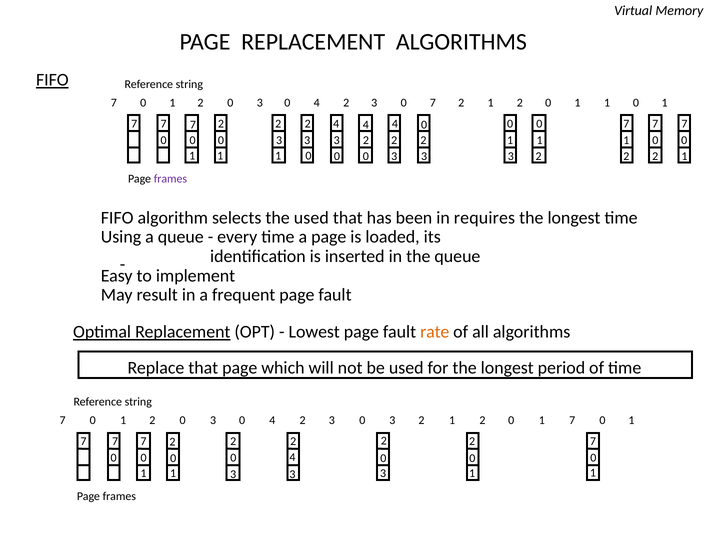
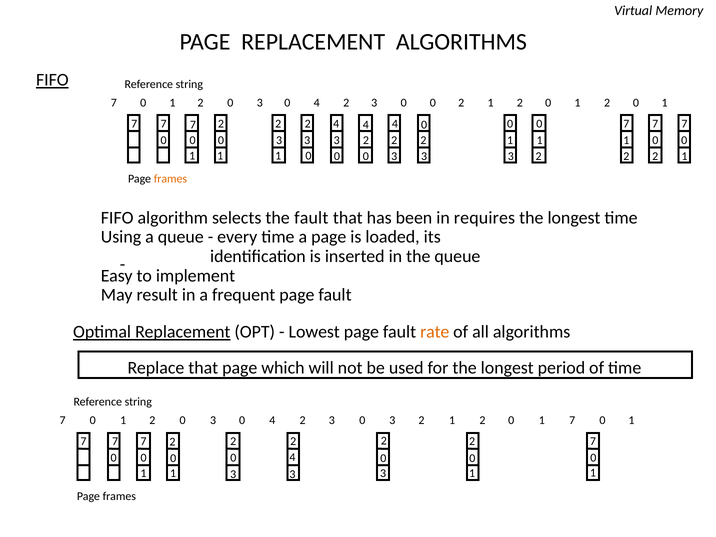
3 0 7: 7 -> 0
1 at (607, 103): 1 -> 2
frames at (170, 179) colour: purple -> orange
the used: used -> fault
